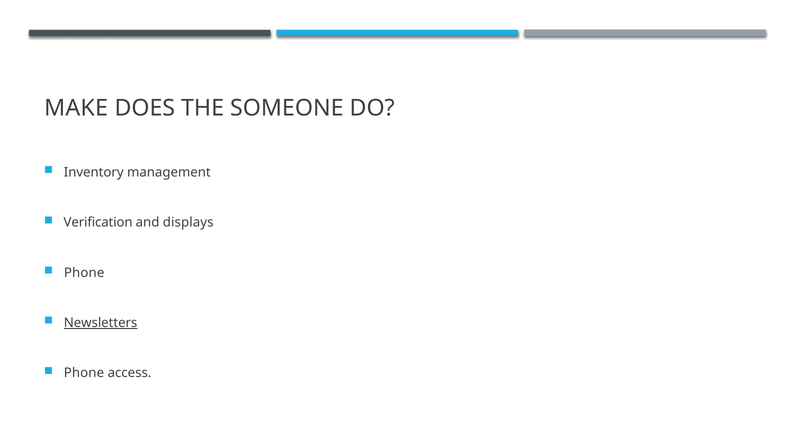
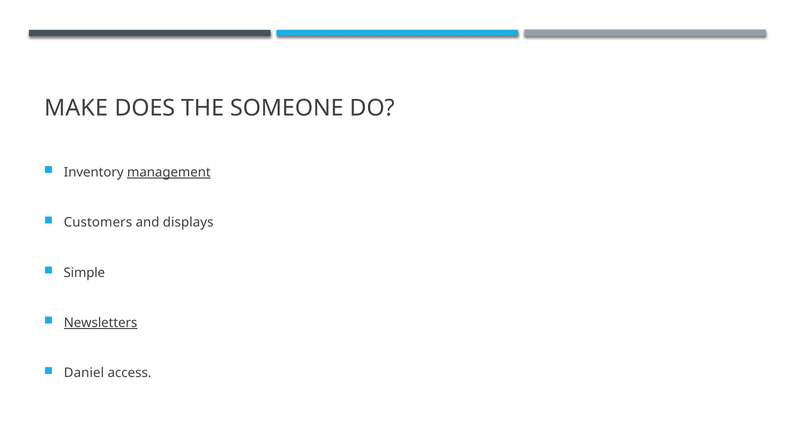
management underline: none -> present
Verification: Verification -> Customers
Phone at (84, 273): Phone -> Simple
Phone at (84, 373): Phone -> Daniel
